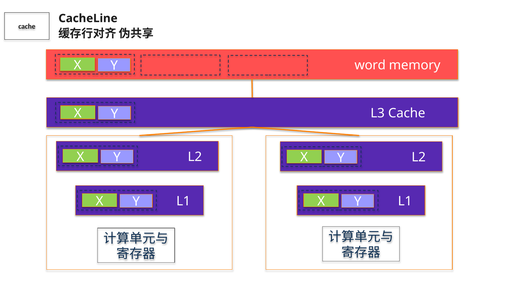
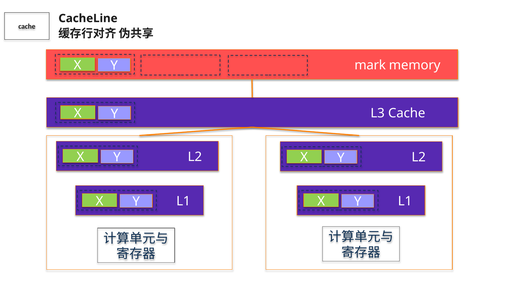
word: word -> mark
